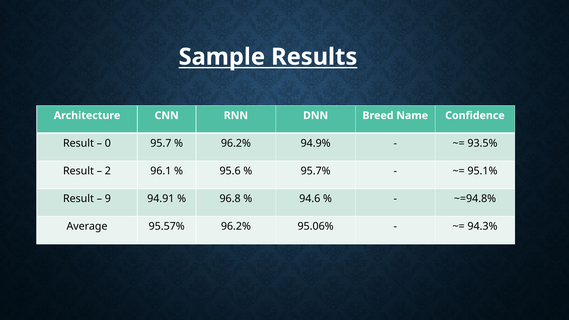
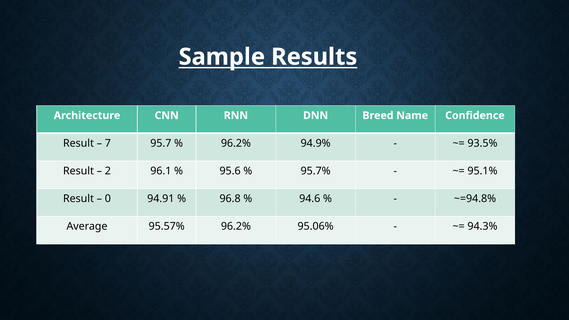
0: 0 -> 7
9: 9 -> 0
